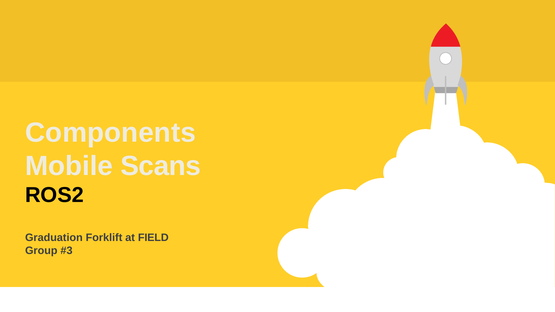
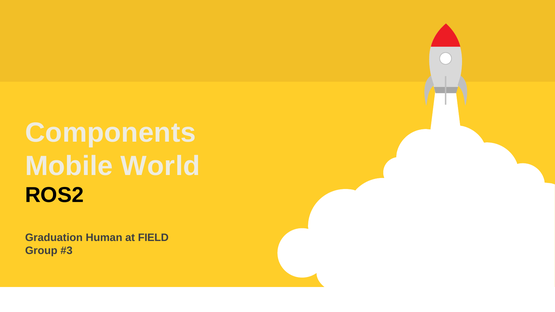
Scans: Scans -> World
Forklift: Forklift -> Human
